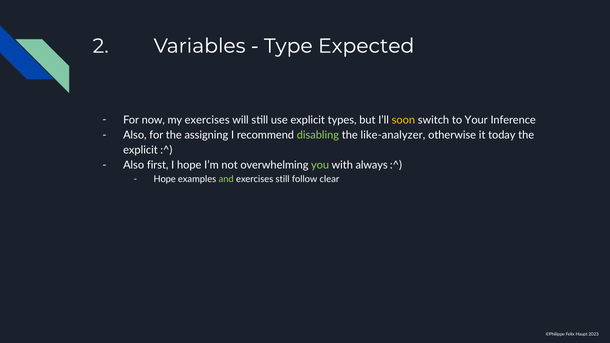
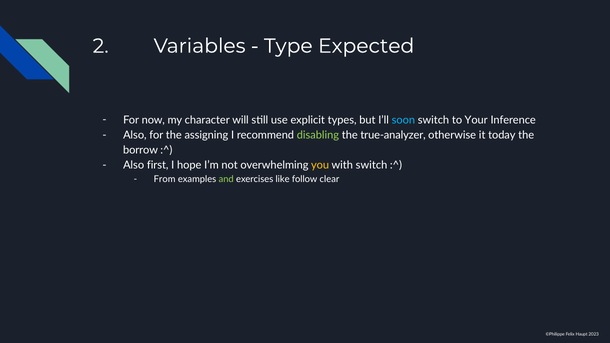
my exercises: exercises -> character
soon colour: yellow -> light blue
like-analyzer: like-analyzer -> true-analyzer
explicit at (140, 150): explicit -> borrow
you colour: light green -> yellow
with always: always -> switch
Hope at (165, 179): Hope -> From
exercises still: still -> like
